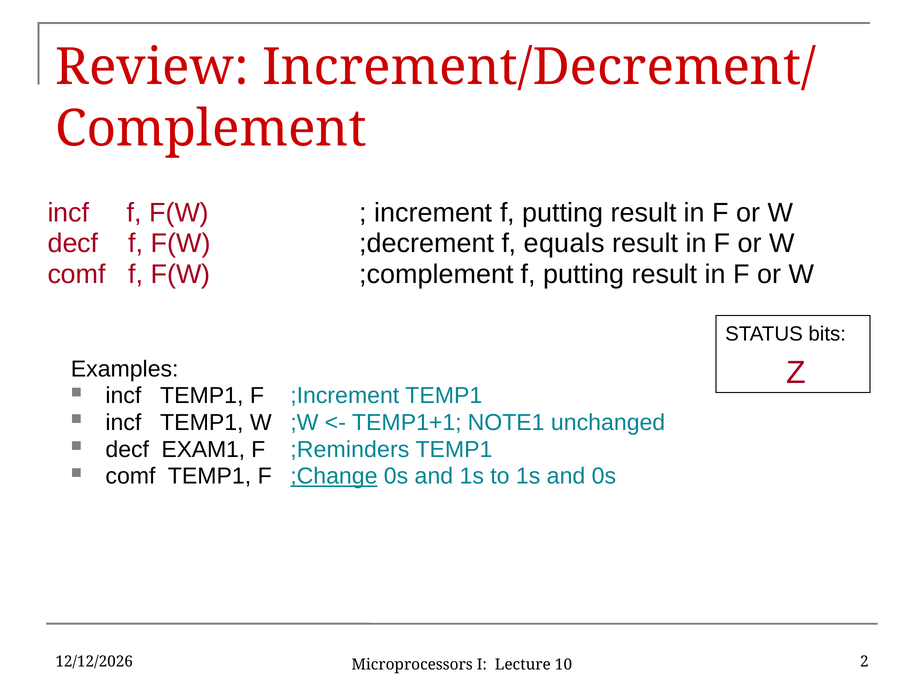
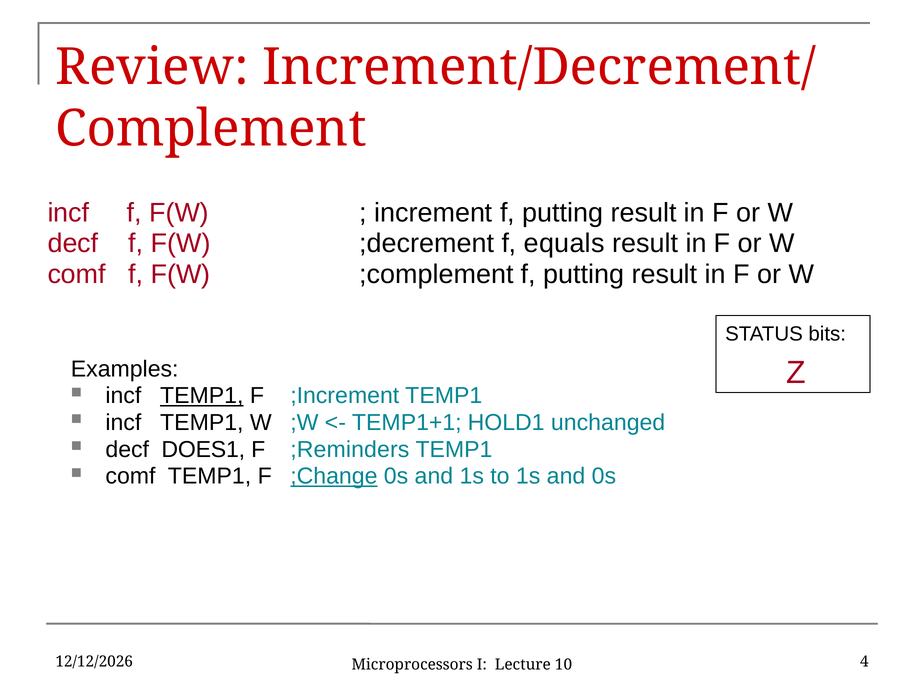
TEMP1 at (202, 396) underline: none -> present
NOTE1: NOTE1 -> HOLD1
EXAM1: EXAM1 -> DOES1
2: 2 -> 4
